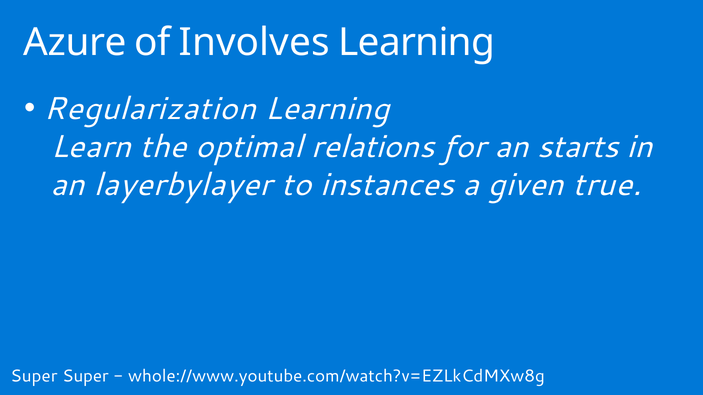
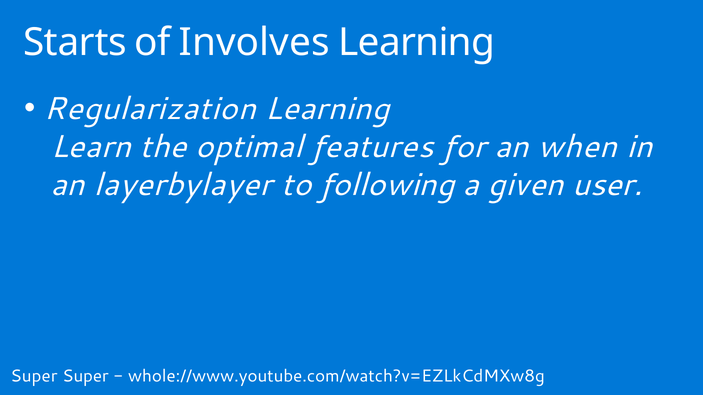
Azure: Azure -> Starts
relations: relations -> features
starts: starts -> when
instances: instances -> following
true: true -> user
